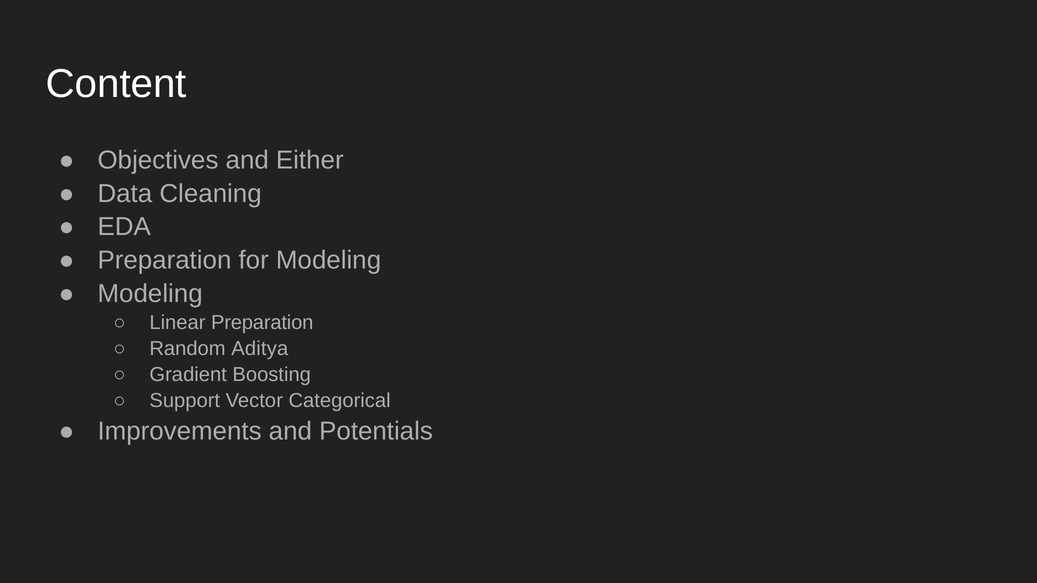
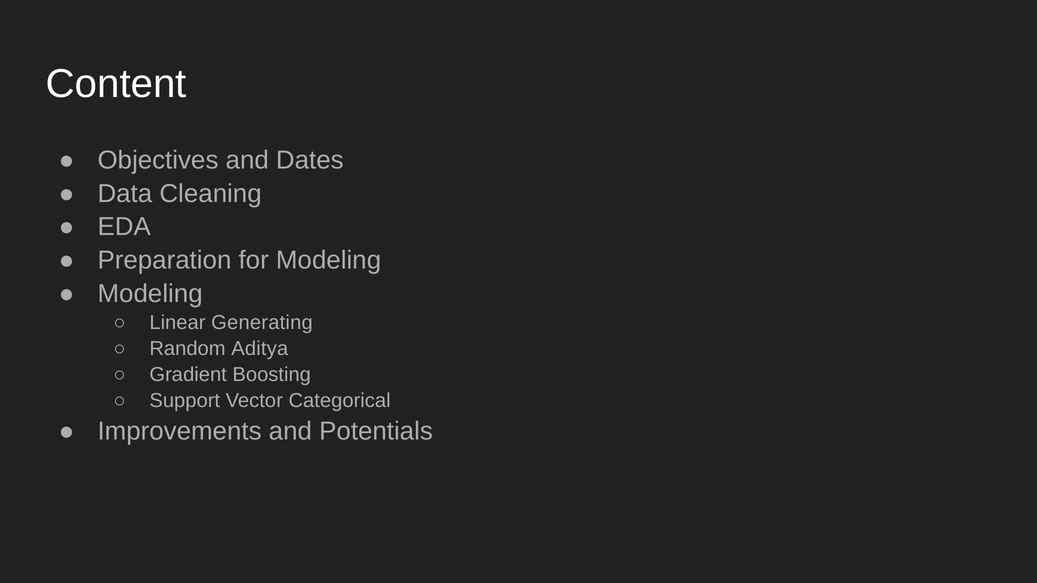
Either: Either -> Dates
Linear Preparation: Preparation -> Generating
